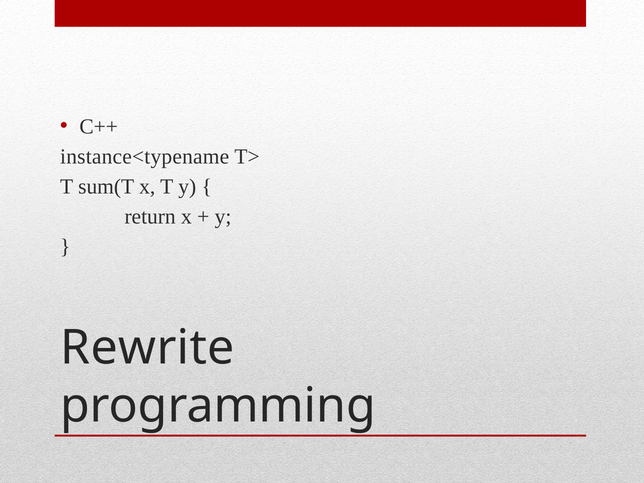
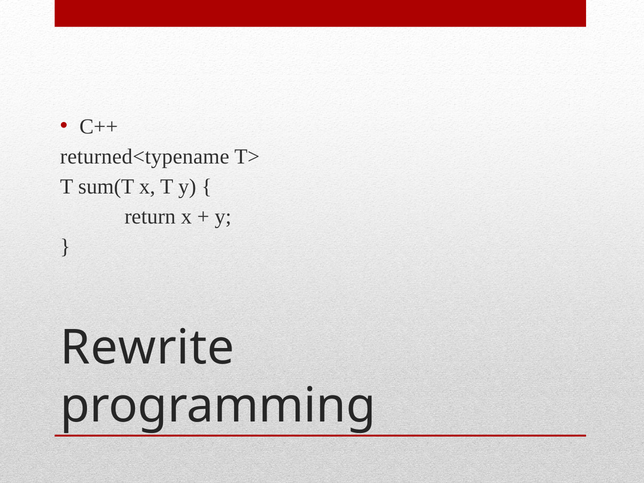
instance<typename: instance<typename -> returned<typename
